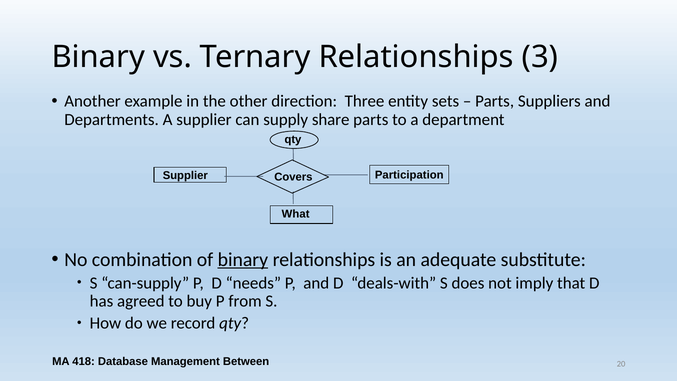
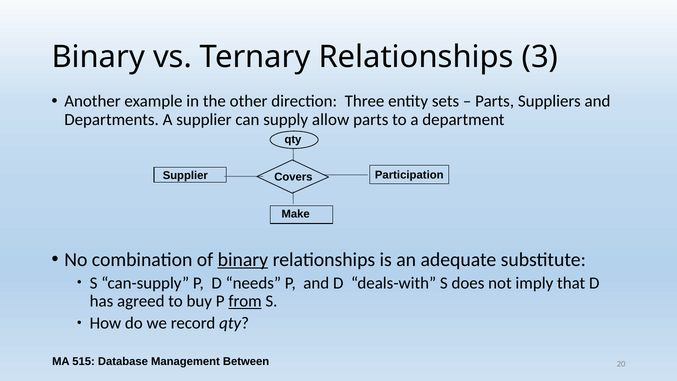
share: share -> allow
What: What -> Make
from underline: none -> present
418: 418 -> 515
